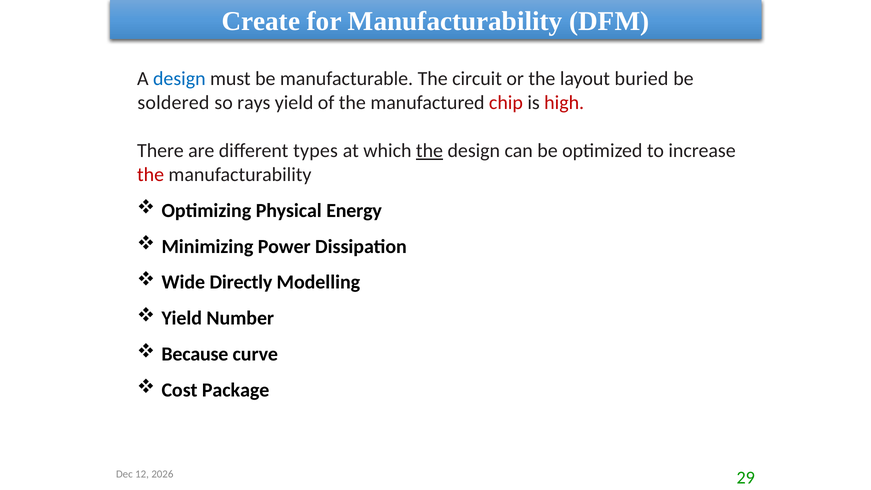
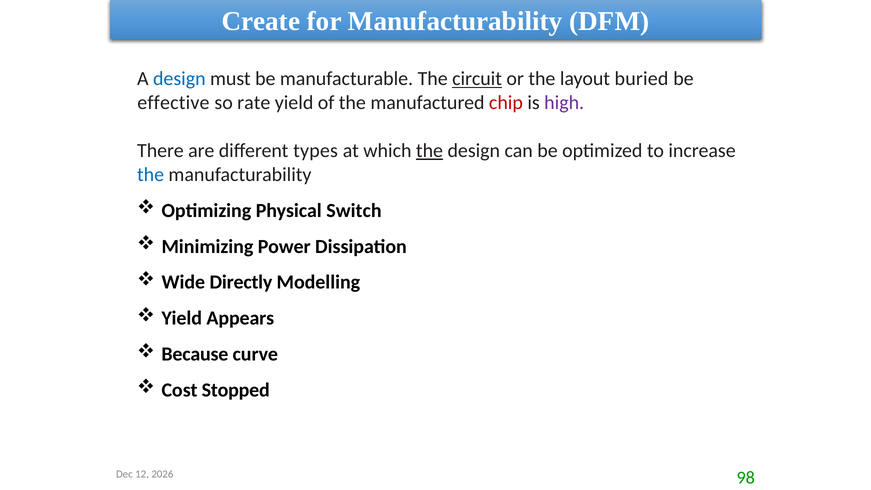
circuit underline: none -> present
soldered: soldered -> effective
rays: rays -> rate
high colour: red -> purple
the at (151, 175) colour: red -> blue
Energy: Energy -> Switch
Number: Number -> Appears
Package: Package -> Stopped
29: 29 -> 98
